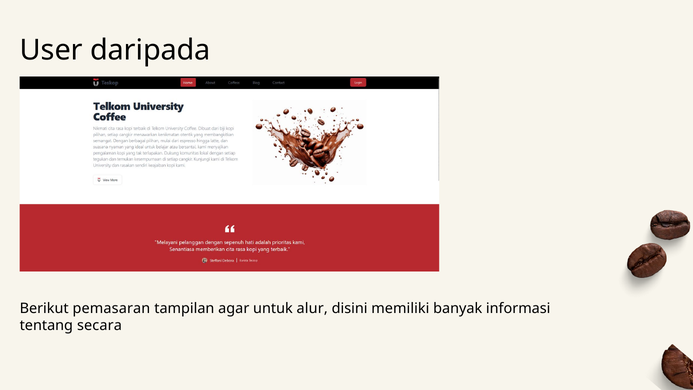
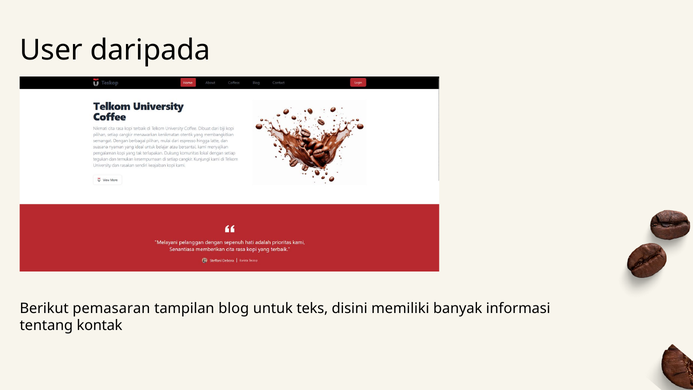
agar: agar -> blog
alur: alur -> teks
secara: secara -> kontak
